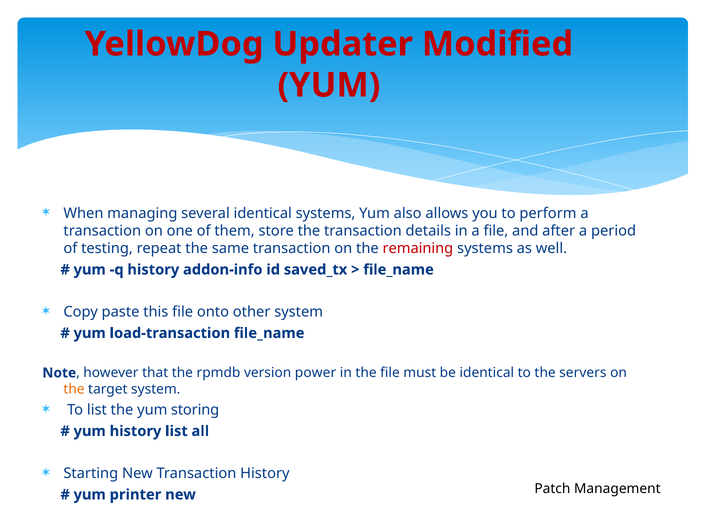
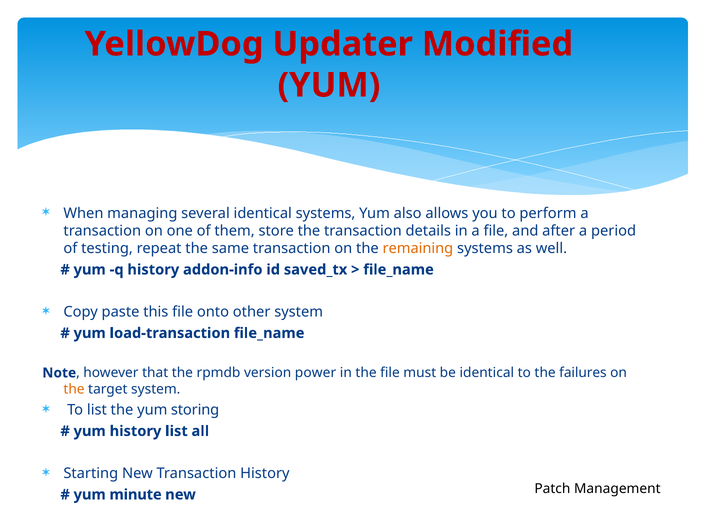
remaining colour: red -> orange
servers: servers -> failures
printer: printer -> minute
